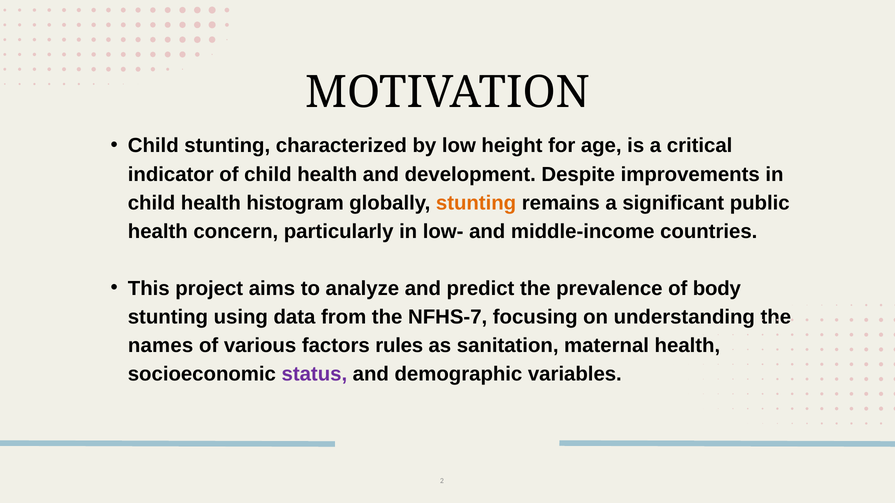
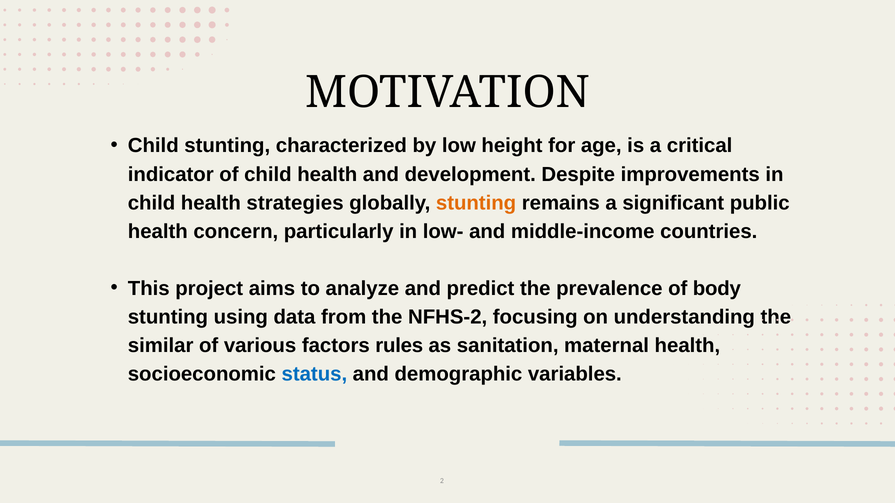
histogram: histogram -> strategies
NFHS-7: NFHS-7 -> NFHS-2
names: names -> similar
status colour: purple -> blue
